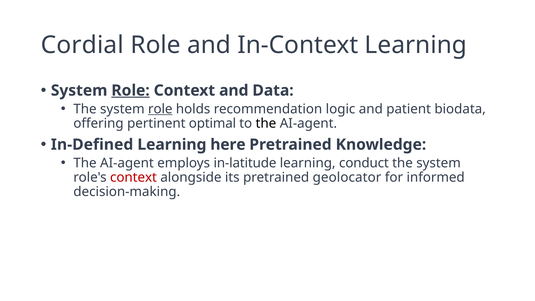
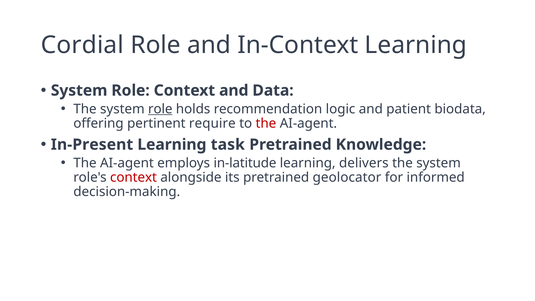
Role at (131, 90) underline: present -> none
optimal: optimal -> require
the at (266, 123) colour: black -> red
In-Defined: In-Defined -> In-Present
here: here -> task
conduct: conduct -> delivers
